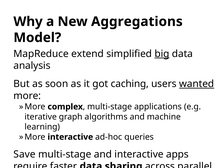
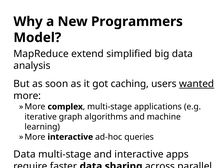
Aggregations: Aggregations -> Programmers
big underline: present -> none
Save at (25, 154): Save -> Data
